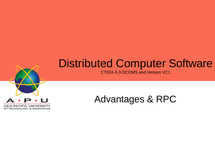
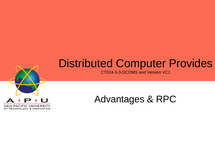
Software: Software -> Provides
